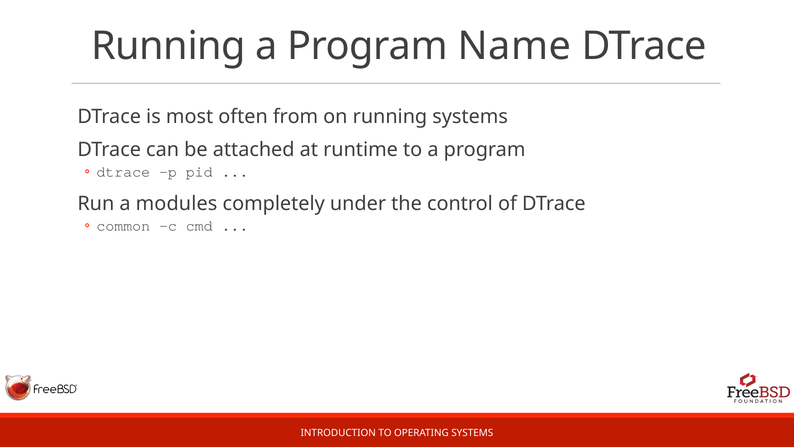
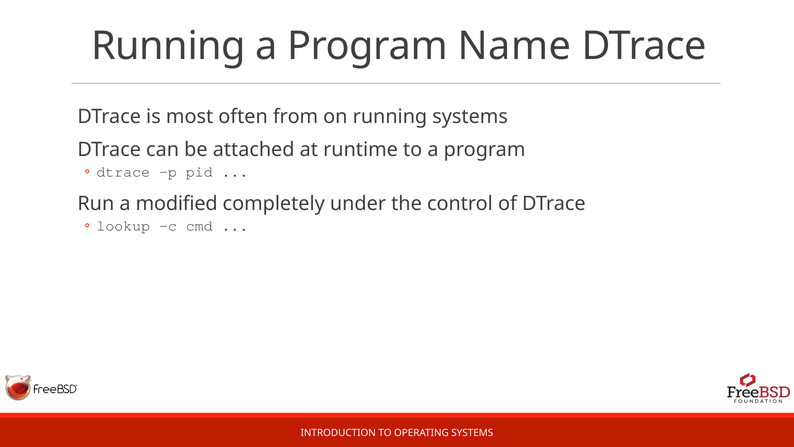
modules: modules -> modified
common: common -> lookup
